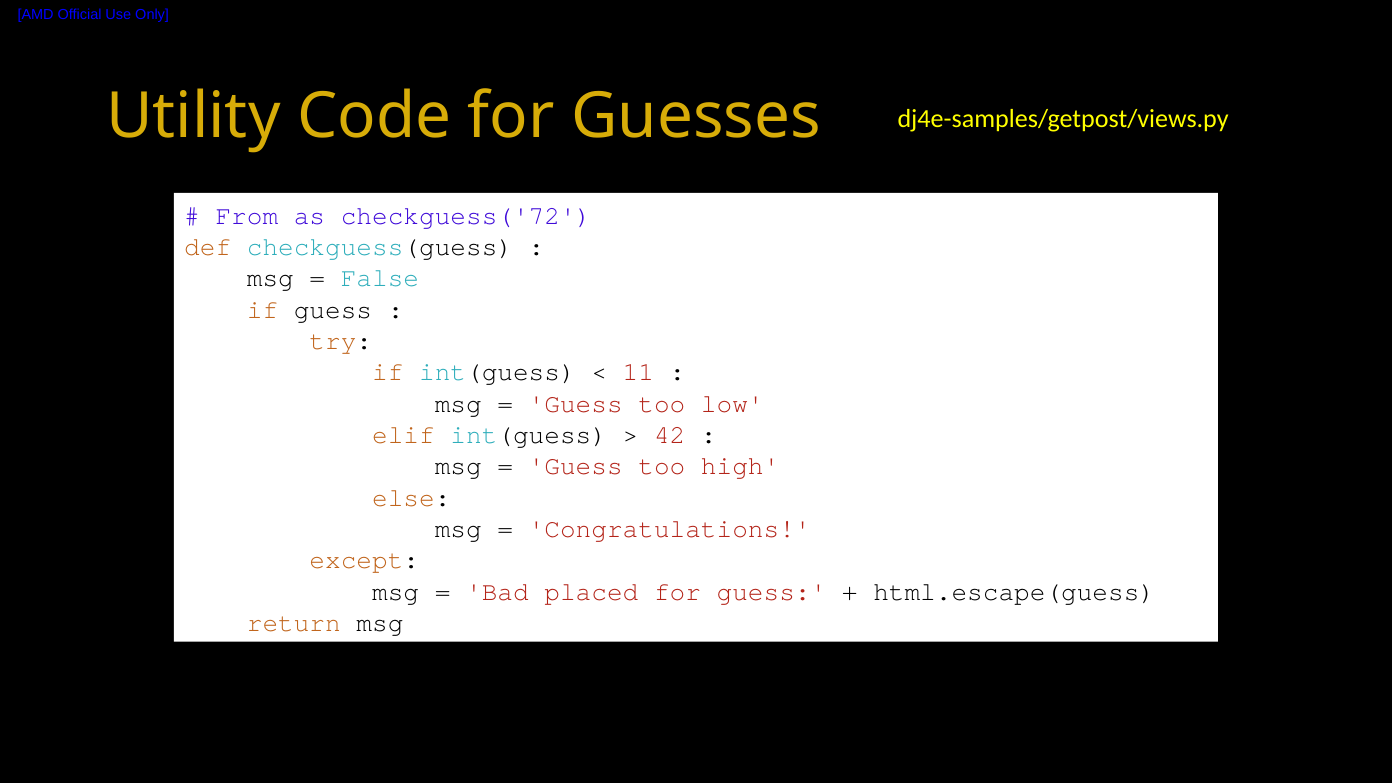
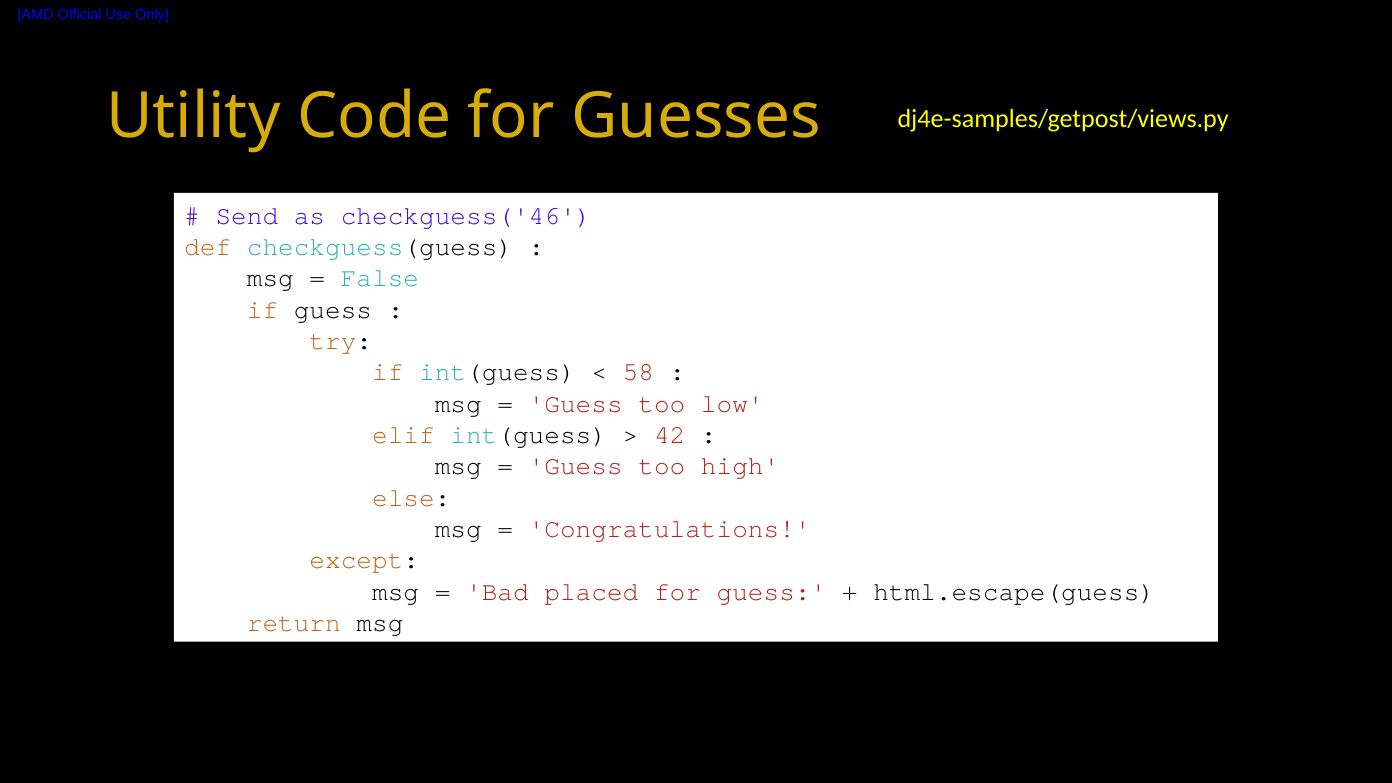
From: From -> Send
checkguess('72: checkguess('72 -> checkguess('46
11: 11 -> 58
